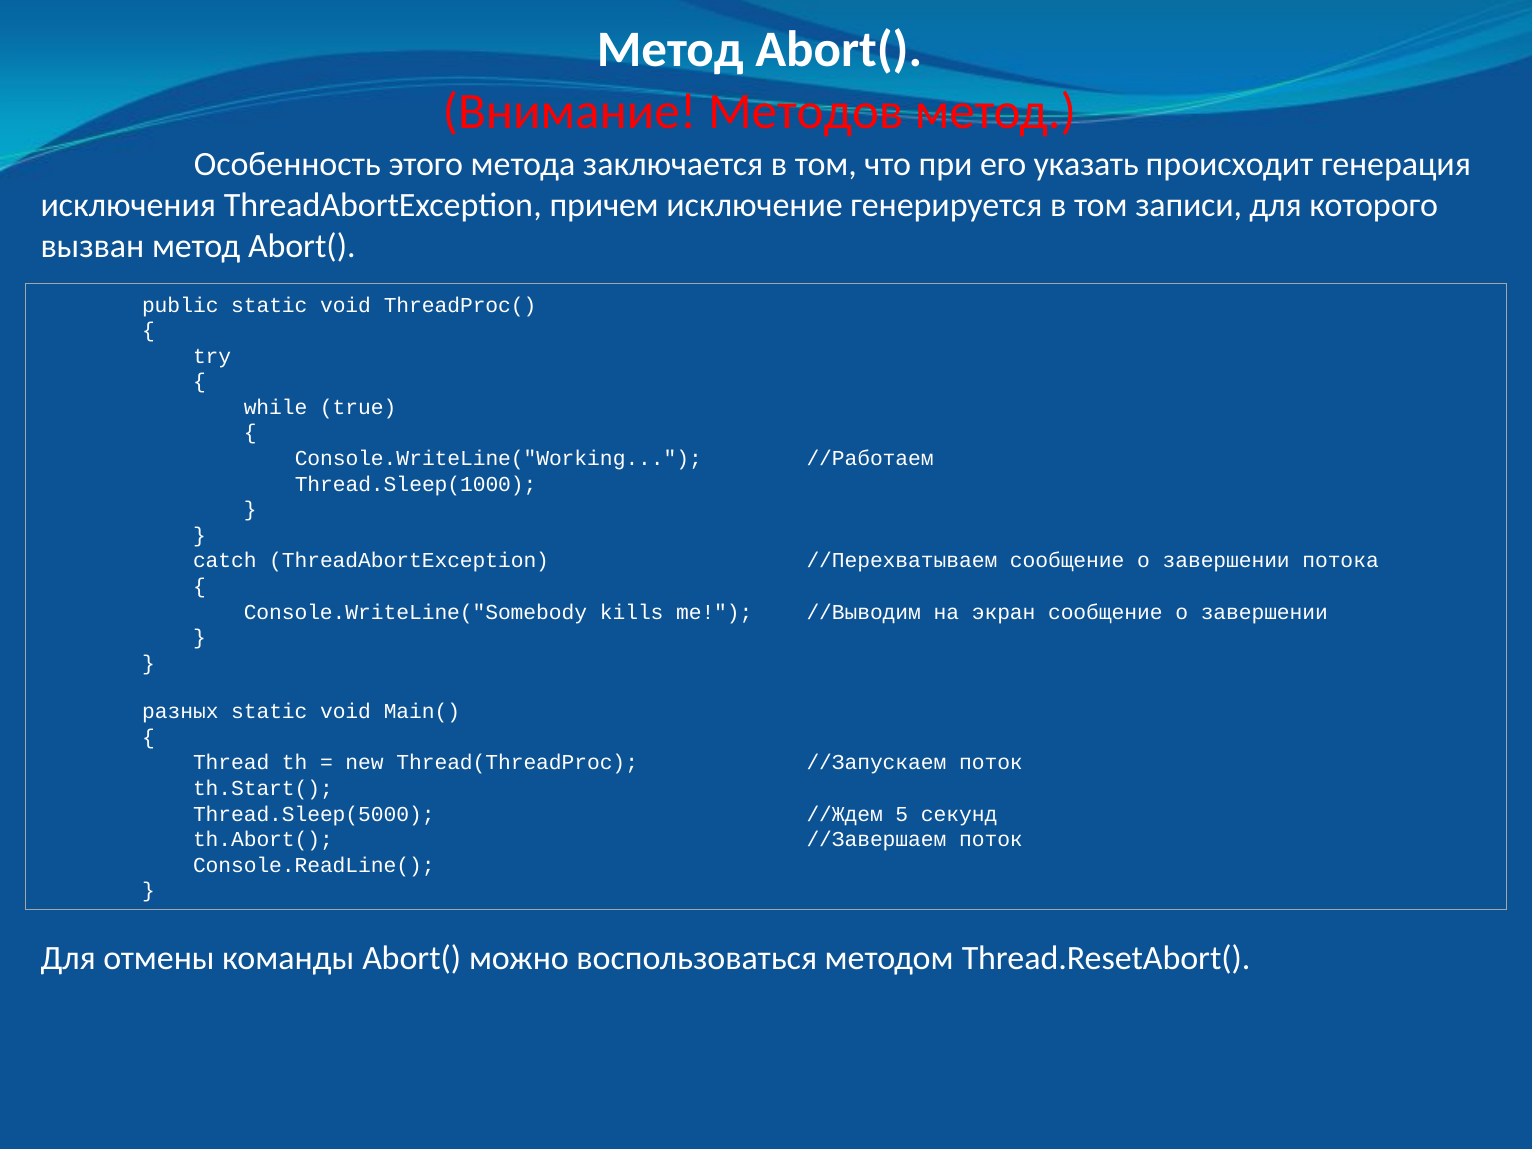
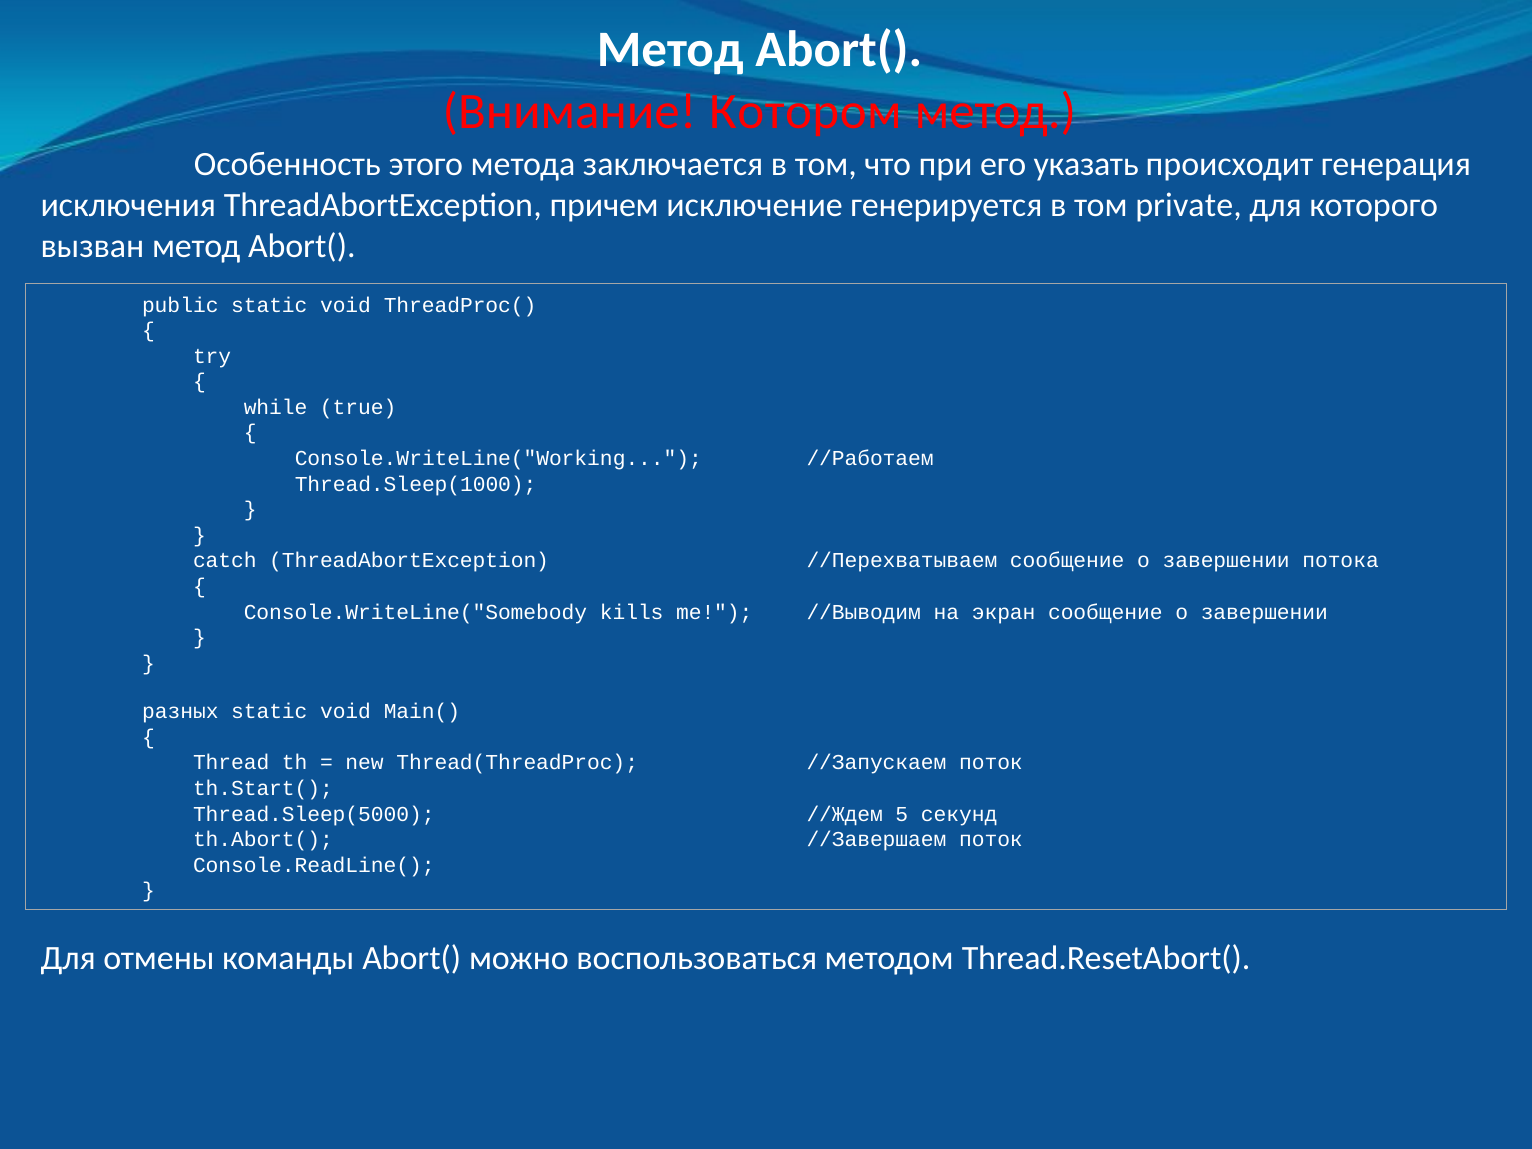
Методов: Методов -> Котором
записи: записи -> private
